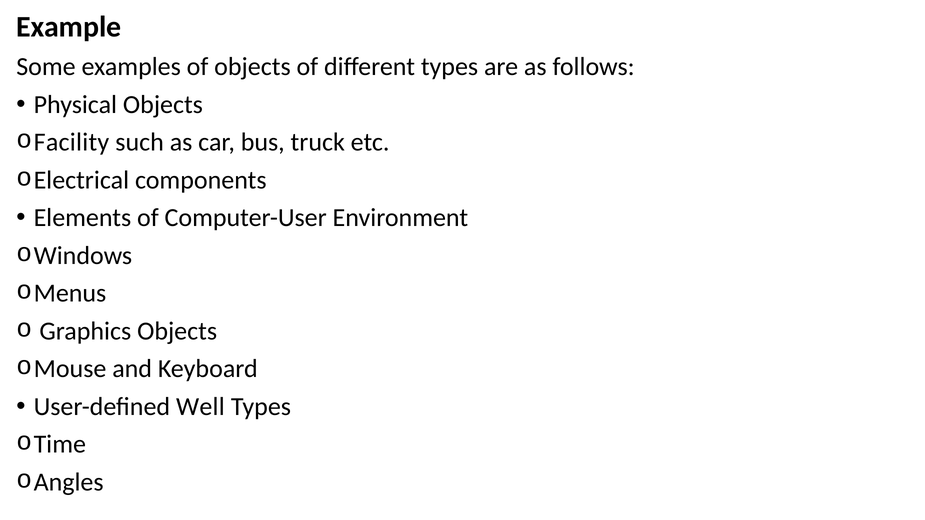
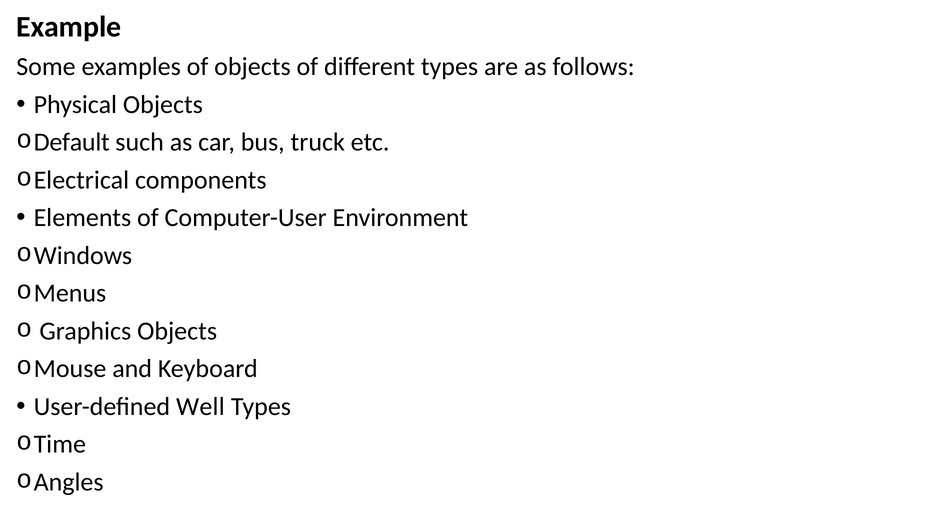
Facility: Facility -> Default
